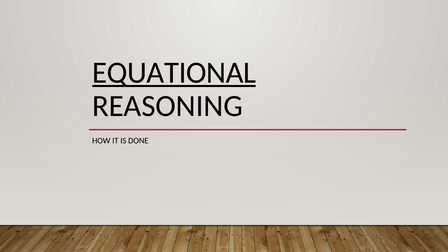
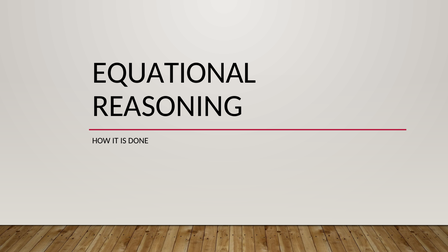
EQUATIONAL underline: present -> none
